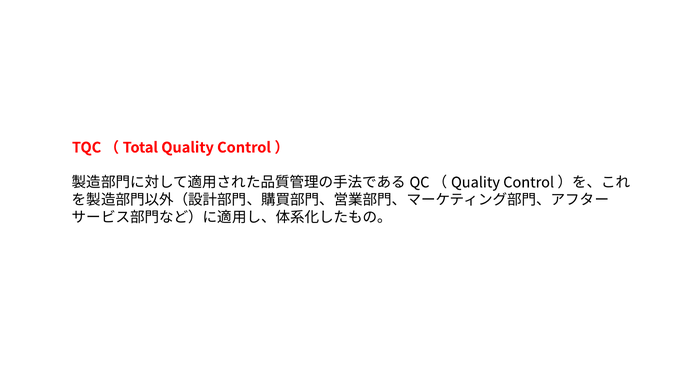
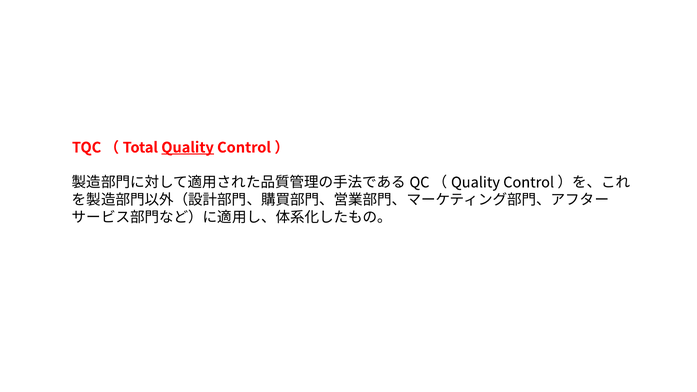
Quality at (188, 148) underline: none -> present
